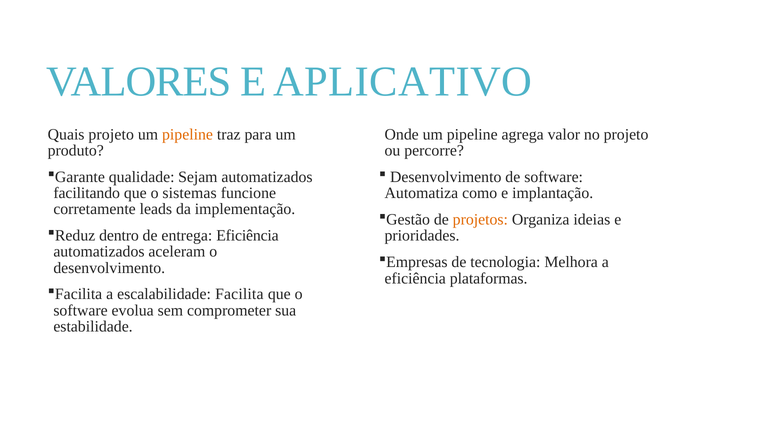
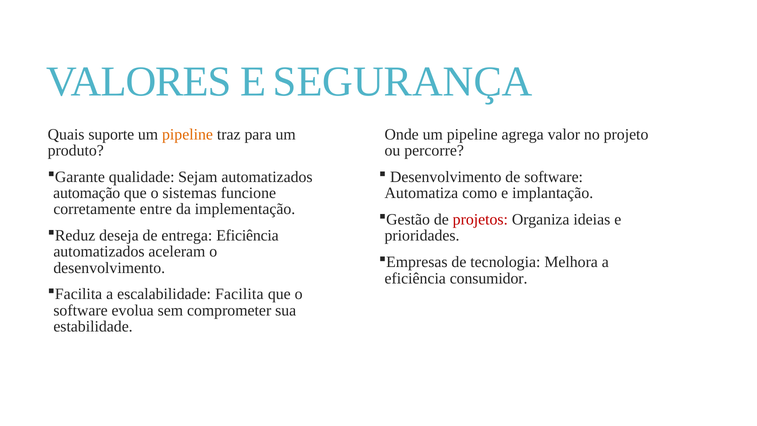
APLICATIVO: APLICATIVO -> SEGURANÇA
Quais projeto: projeto -> suporte
facilitando: facilitando -> automação
leads: leads -> entre
projetos colour: orange -> red
dentro: dentro -> deseja
plataformas: plataformas -> consumidor
